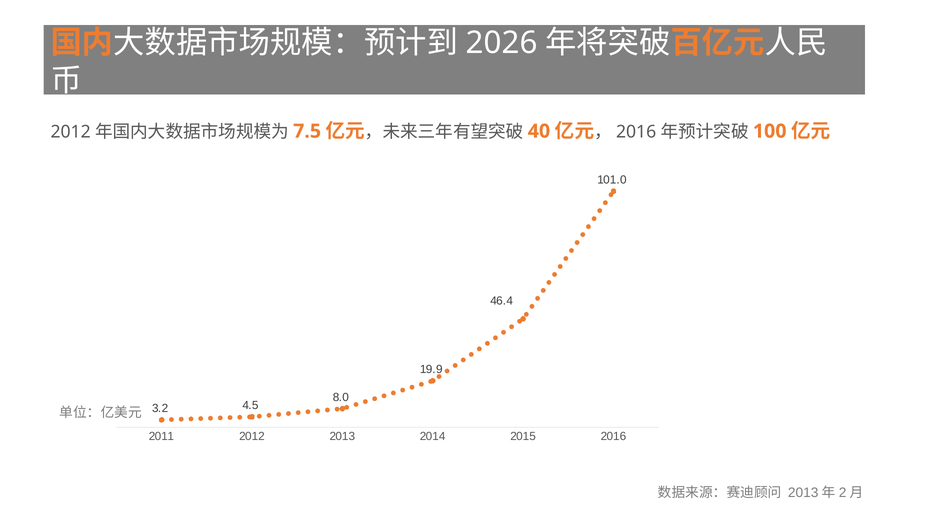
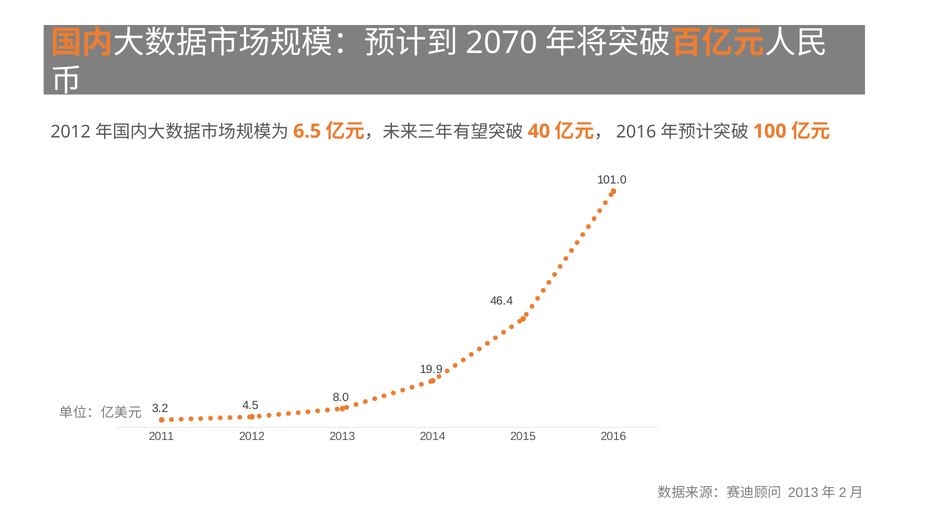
2026: 2026 -> 2070
7.5: 7.5 -> 6.5
